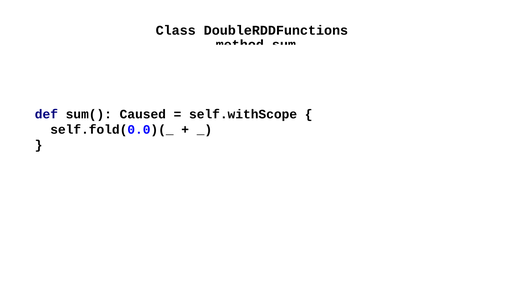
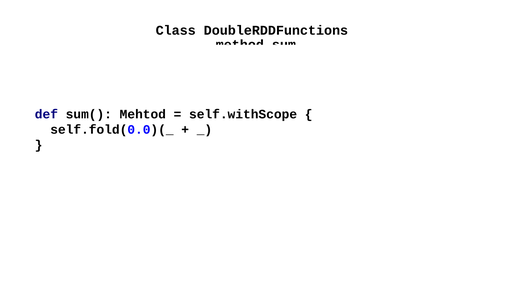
Caused: Caused -> Mehtod
